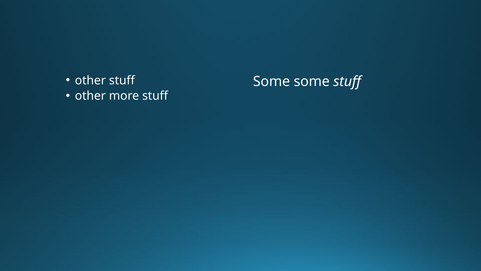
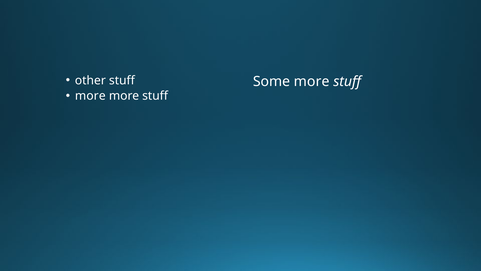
Some some: some -> more
other at (90, 96): other -> more
